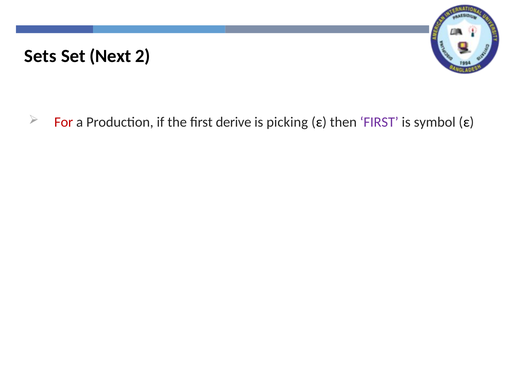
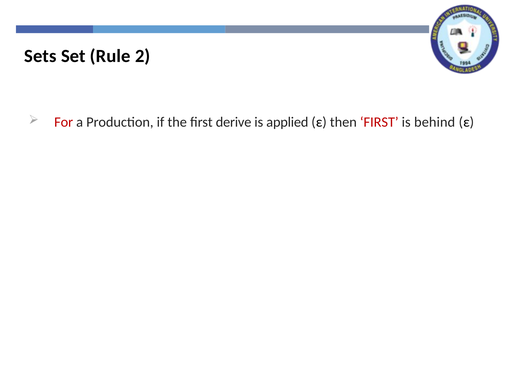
Next: Next -> Rule
picking: picking -> applied
FIRST at (379, 122) colour: purple -> red
symbol: symbol -> behind
